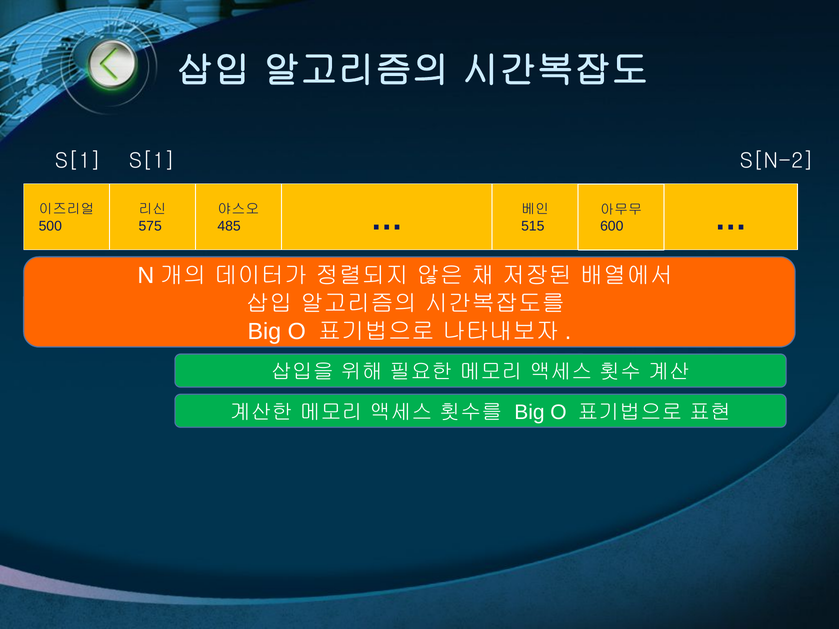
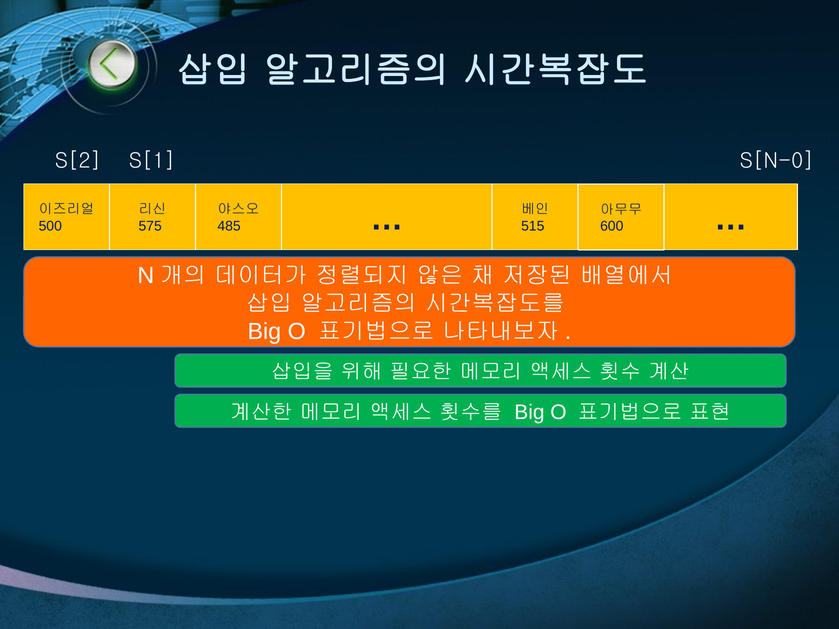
S[1 at (78, 161): S[1 -> S[2
S[N-2: S[N-2 -> S[N-0
